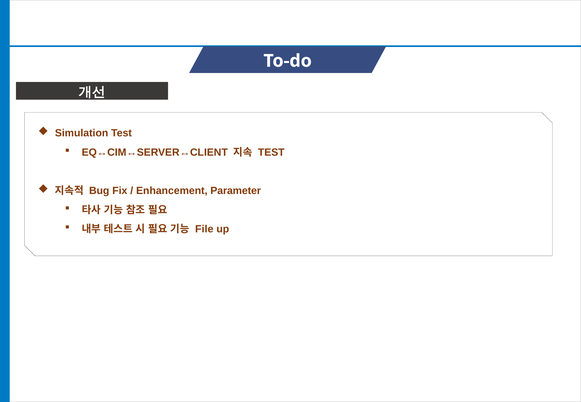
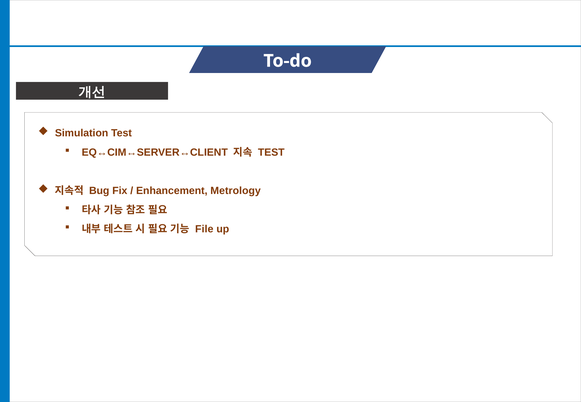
Parameter: Parameter -> Metrology
